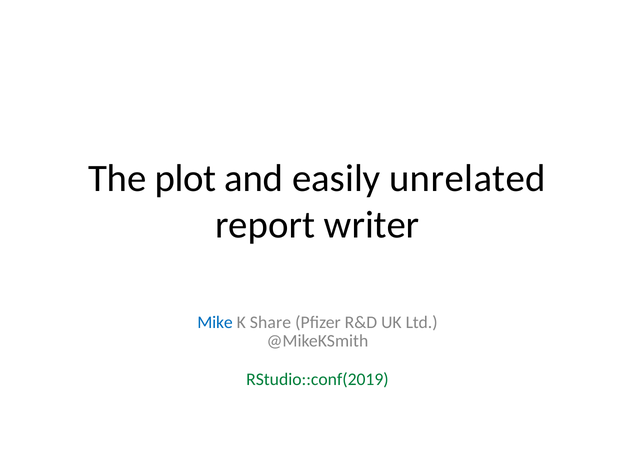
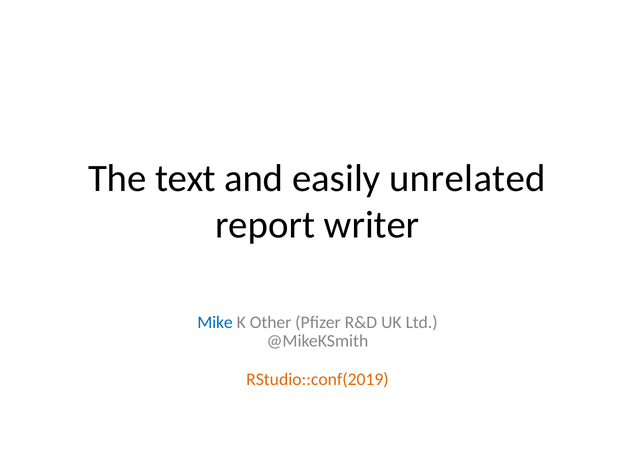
plot: plot -> text
Share: Share -> Other
RStudio::conf(2019 colour: green -> orange
